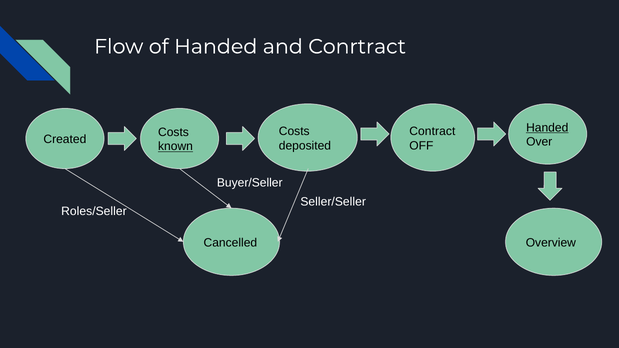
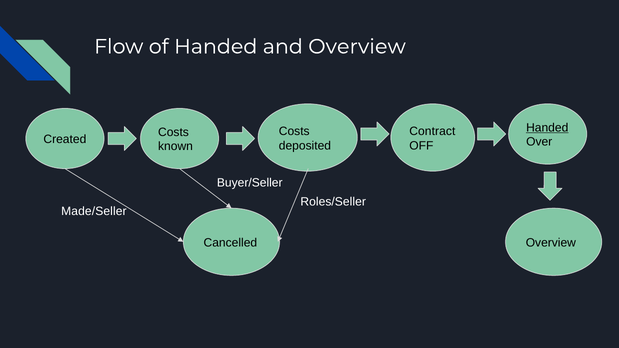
and Conrtract: Conrtract -> Overview
known underline: present -> none
Seller/Seller: Seller/Seller -> Roles/Seller
Roles/Seller: Roles/Seller -> Made/Seller
